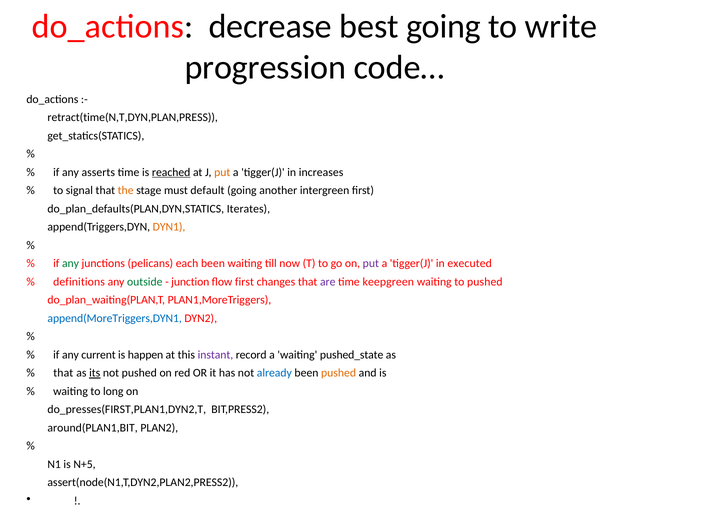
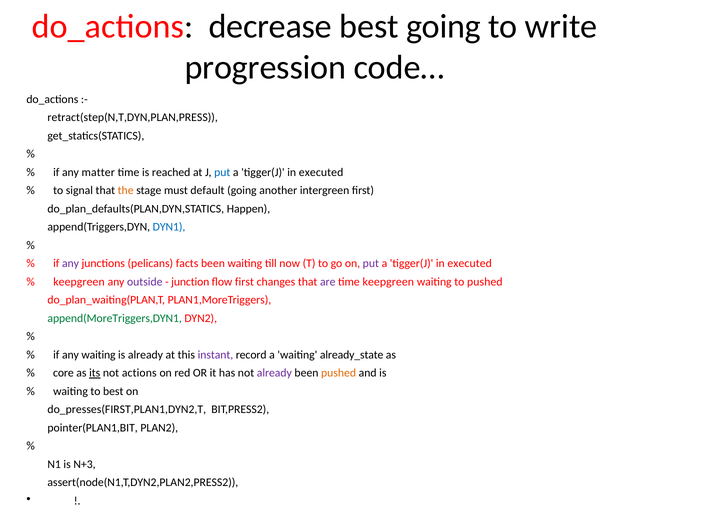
retract(time(N,T,DYN,PLAN,PRESS: retract(time(N,T,DYN,PLAN,PRESS -> retract(step(N,T,DYN,PLAN,PRESS
asserts: asserts -> matter
reached underline: present -> none
put at (222, 172) colour: orange -> blue
increases at (321, 172): increases -> executed
Iterates: Iterates -> Happen
DYN1 colour: orange -> blue
any at (70, 264) colour: green -> purple
each: each -> facts
definitions at (79, 282): definitions -> keepgreen
outside colour: green -> purple
append(MoreTriggers,DYN1 colour: blue -> green
any current: current -> waiting
is happen: happen -> already
pushed_state: pushed_state -> already_state
that at (63, 373): that -> core
not pushed: pushed -> actions
already at (274, 373) colour: blue -> purple
to long: long -> best
around(PLAN1,BIT: around(PLAN1,BIT -> pointer(PLAN1,BIT
N+5: N+5 -> N+3
